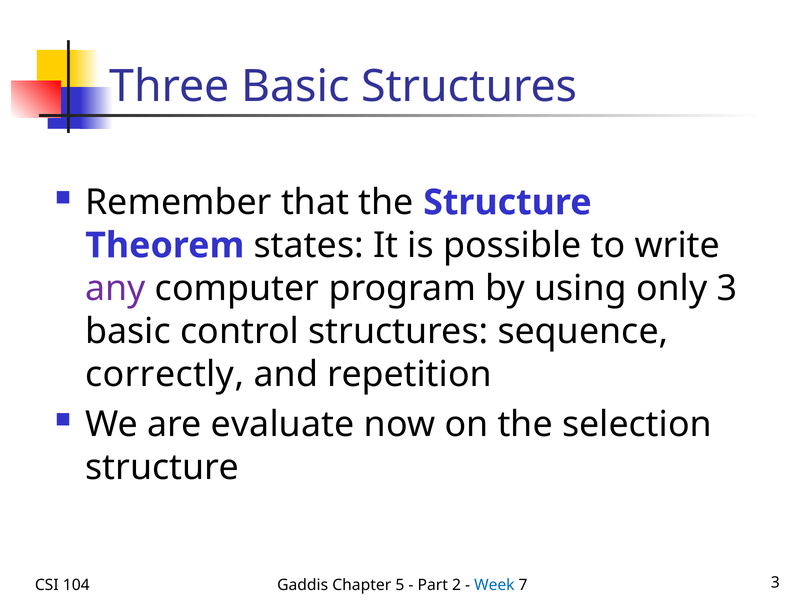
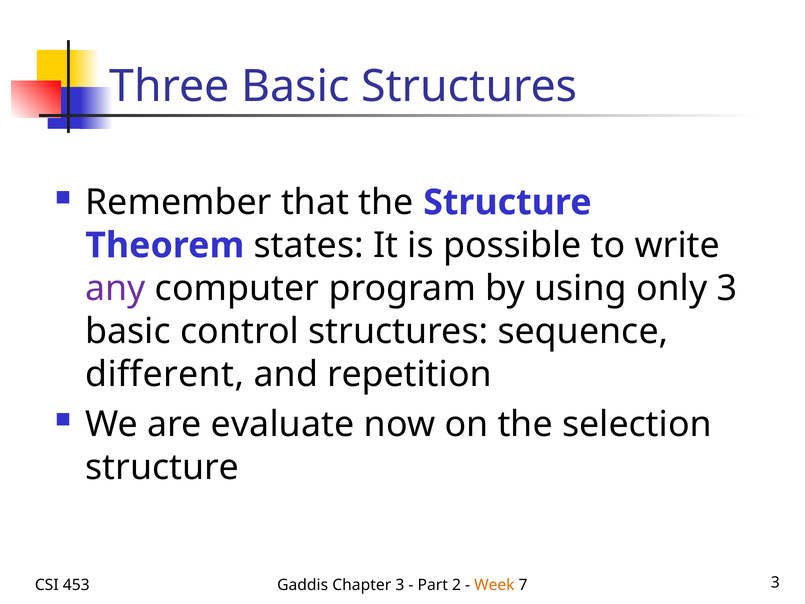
correctly: correctly -> different
104: 104 -> 453
Chapter 5: 5 -> 3
Week colour: blue -> orange
